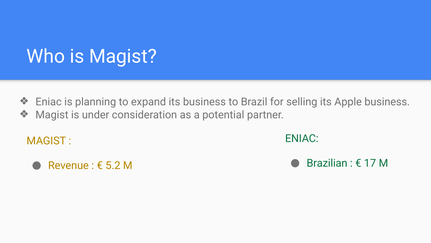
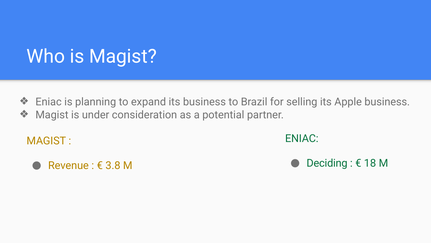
Brazilian: Brazilian -> Deciding
17: 17 -> 18
5.2: 5.2 -> 3.8
